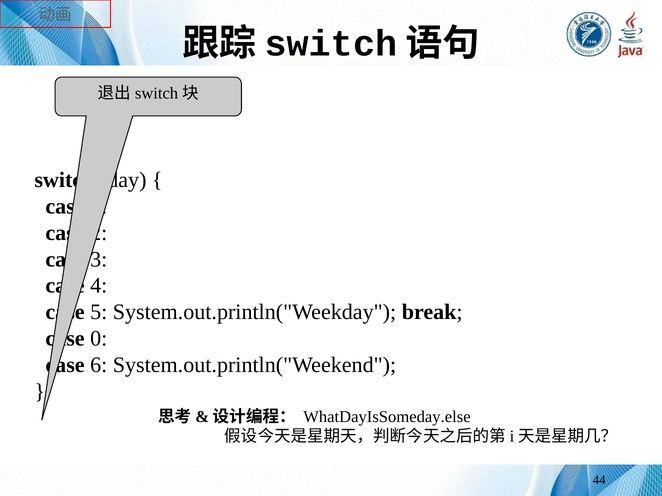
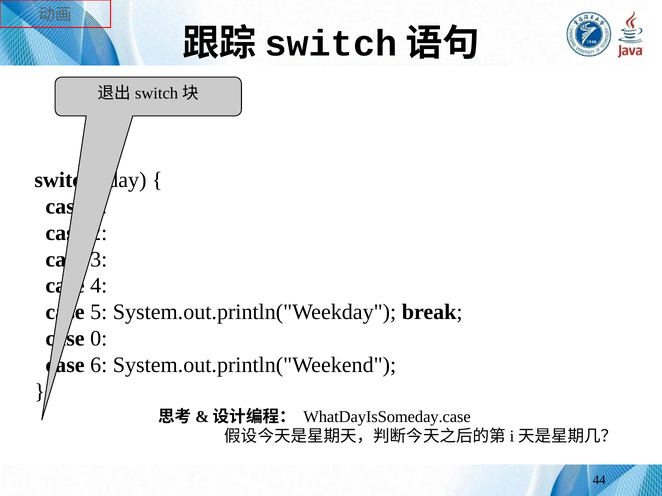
WhatDayIsSomeday.else: WhatDayIsSomeday.else -> WhatDayIsSomeday.case
